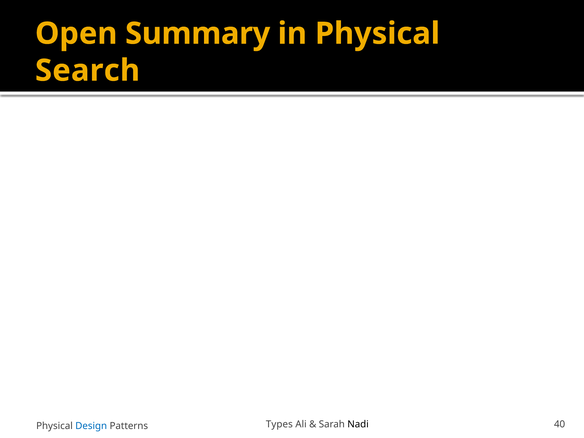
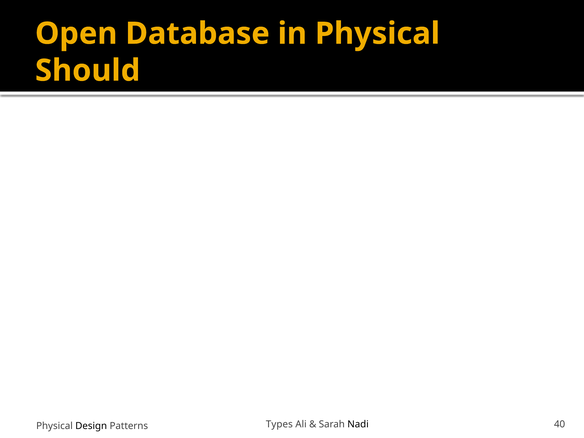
Summary: Summary -> Database
Search: Search -> Should
Design colour: blue -> black
